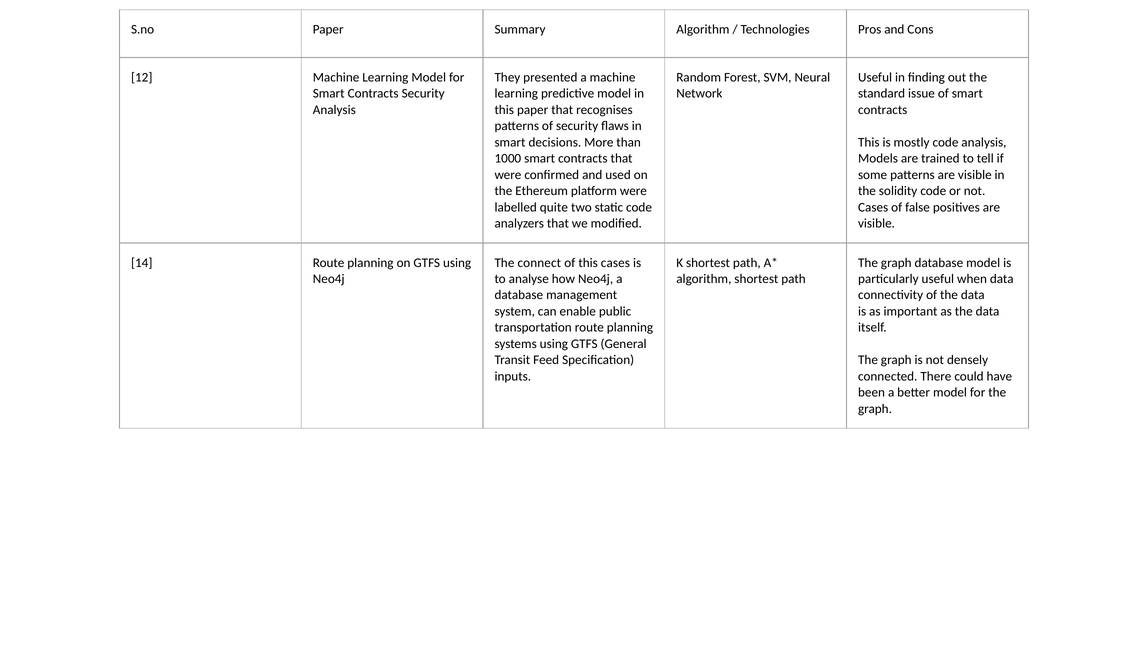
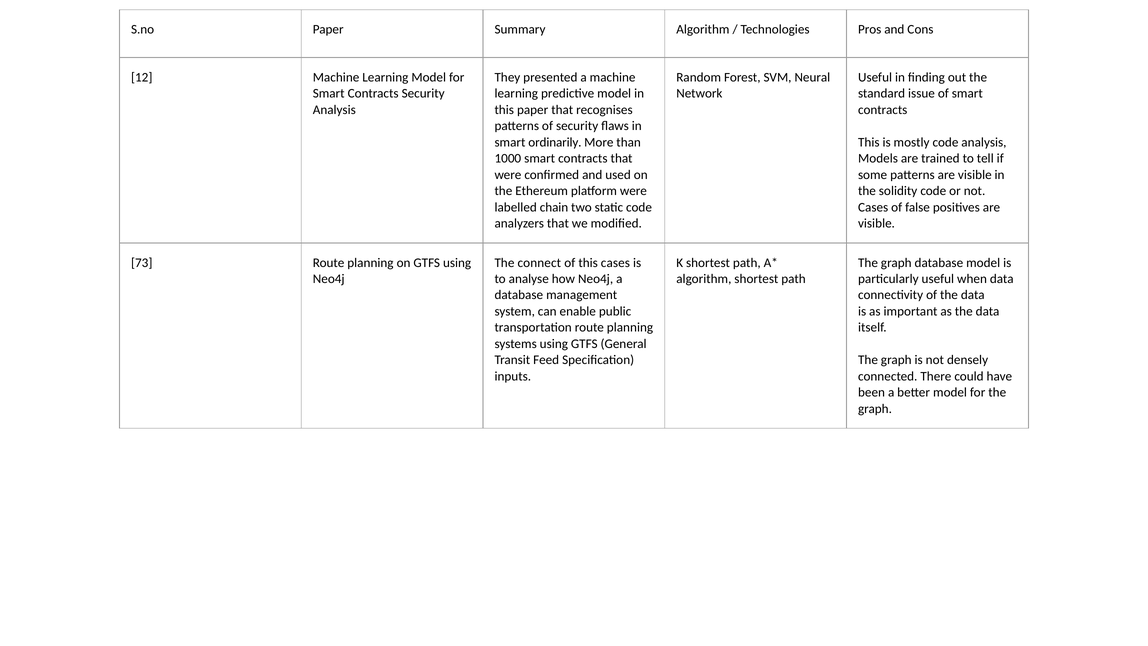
decisions: decisions -> ordinarily
quite: quite -> chain
14: 14 -> 73
